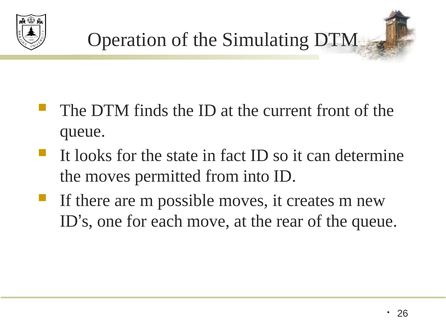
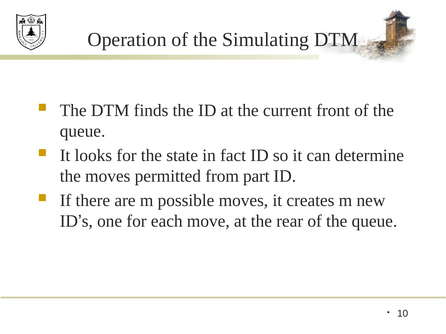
into: into -> part
26: 26 -> 10
